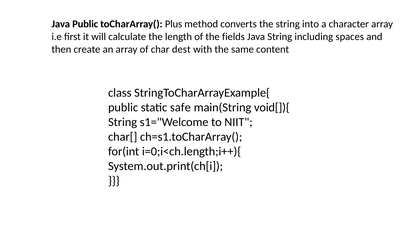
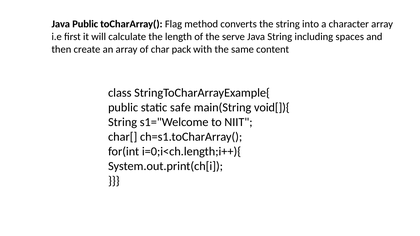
Plus: Plus -> Flag
fields: fields -> serve
dest: dest -> pack
